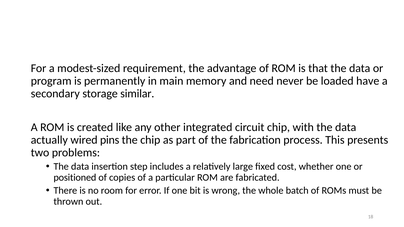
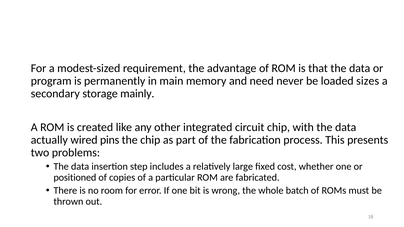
have: have -> sizes
similar: similar -> mainly
